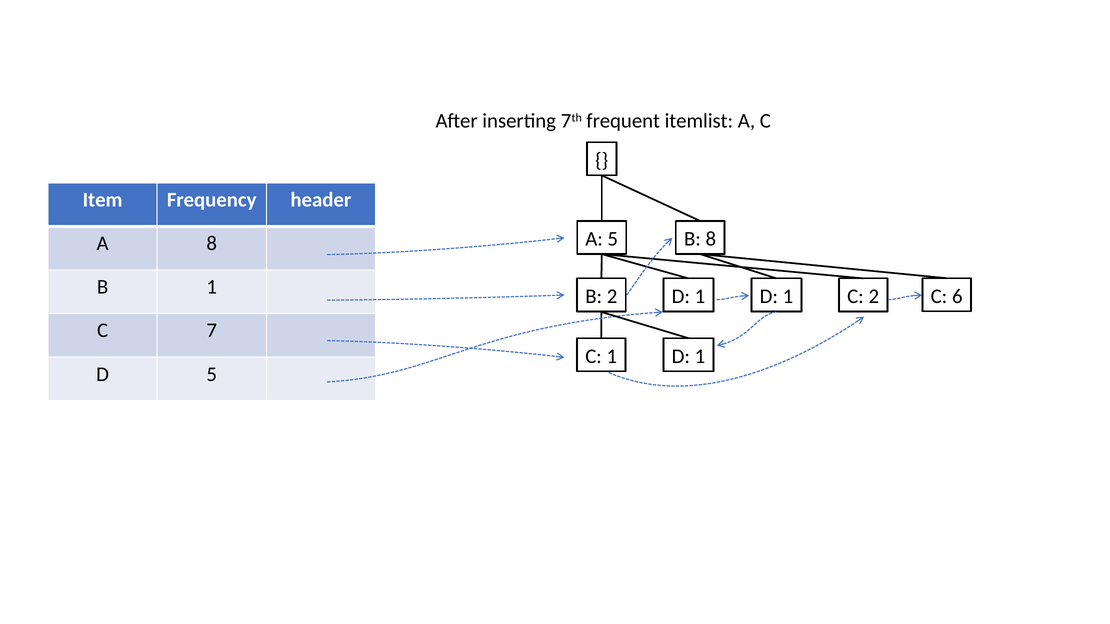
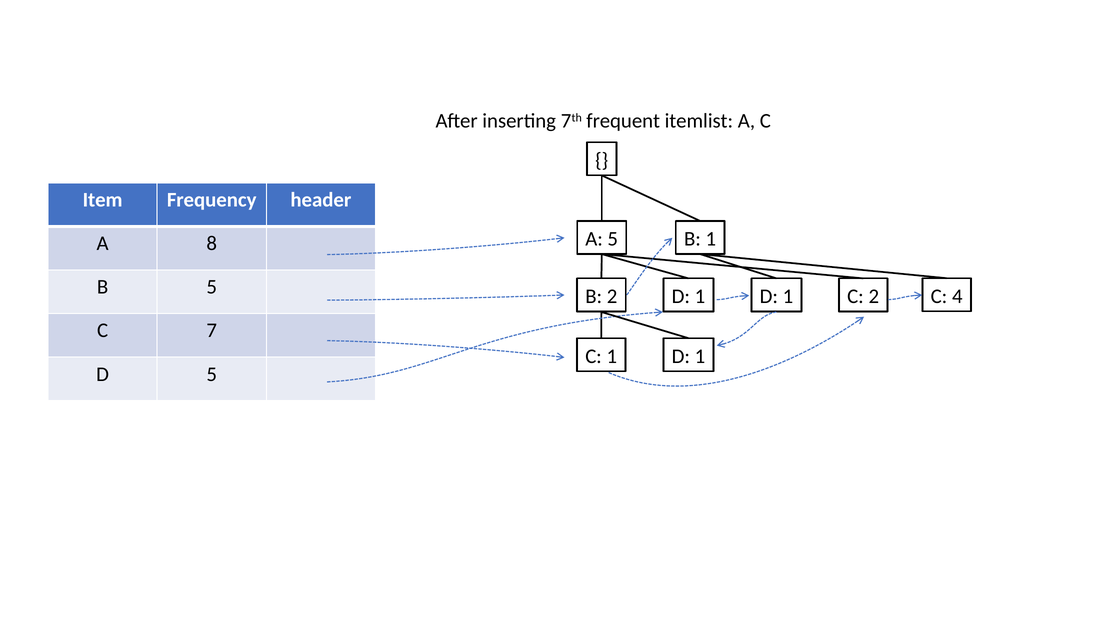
B 8: 8 -> 1
B 1: 1 -> 5
6: 6 -> 4
